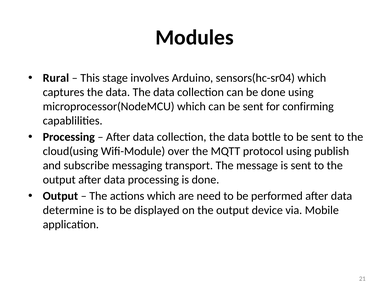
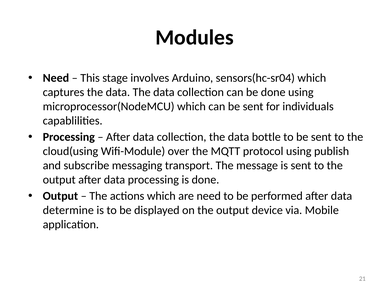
Rural at (56, 78): Rural -> Need
confirming: confirming -> individuals
